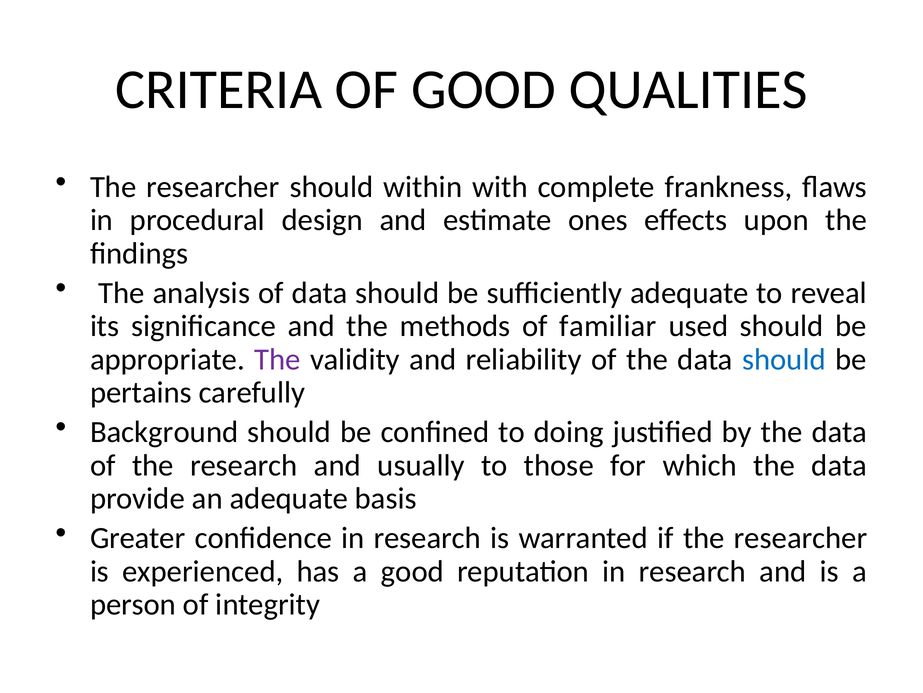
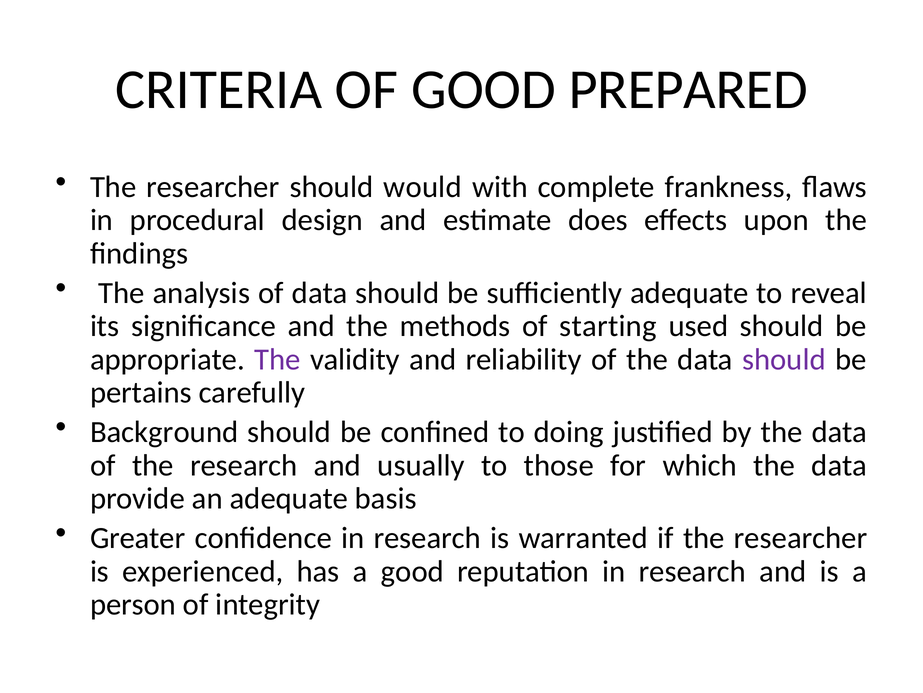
QUALITIES: QUALITIES -> PREPARED
within: within -> would
ones: ones -> does
familiar: familiar -> starting
should at (784, 359) colour: blue -> purple
